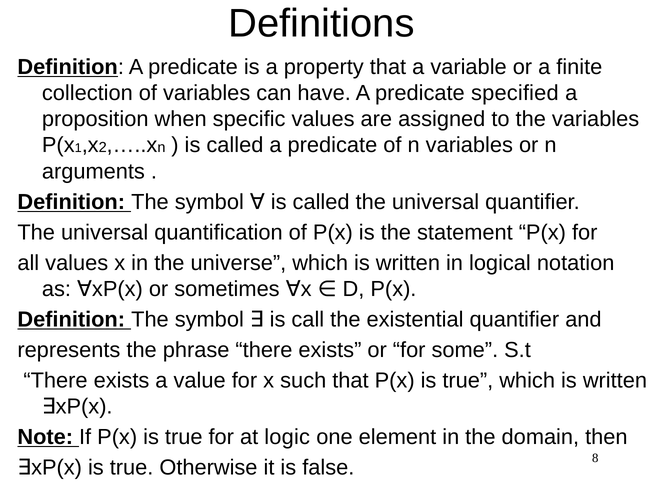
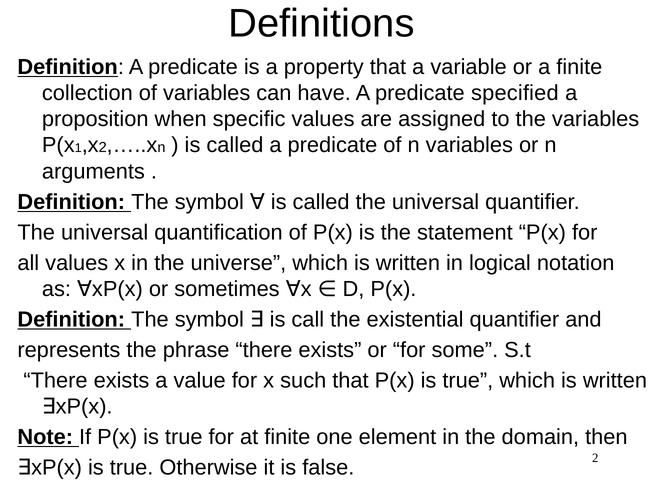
at logic: logic -> ﬁnite
false 8: 8 -> 2
